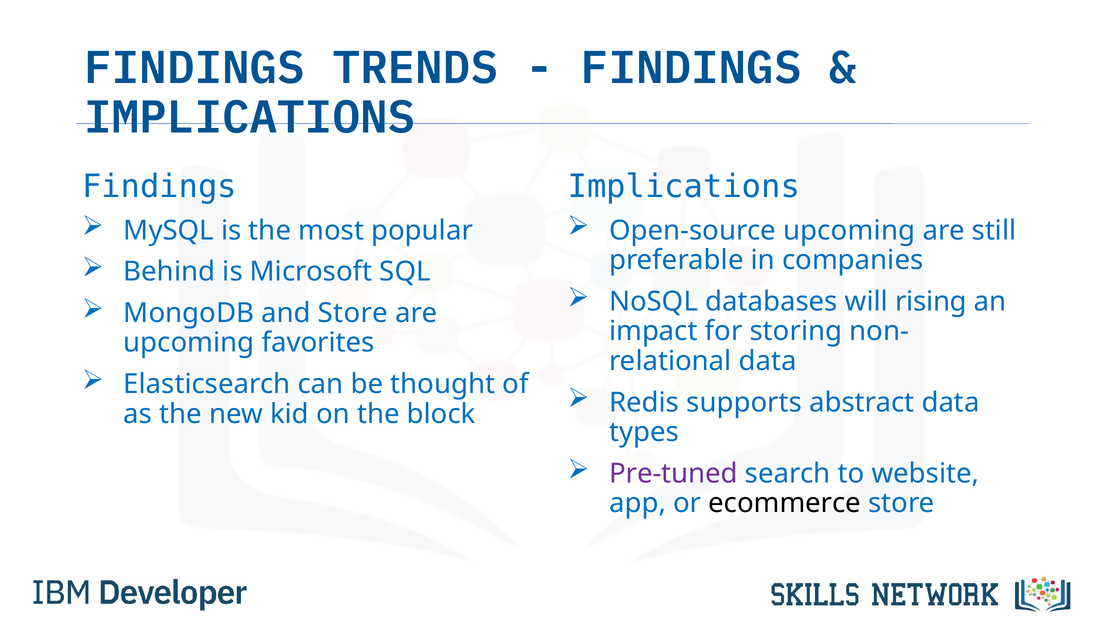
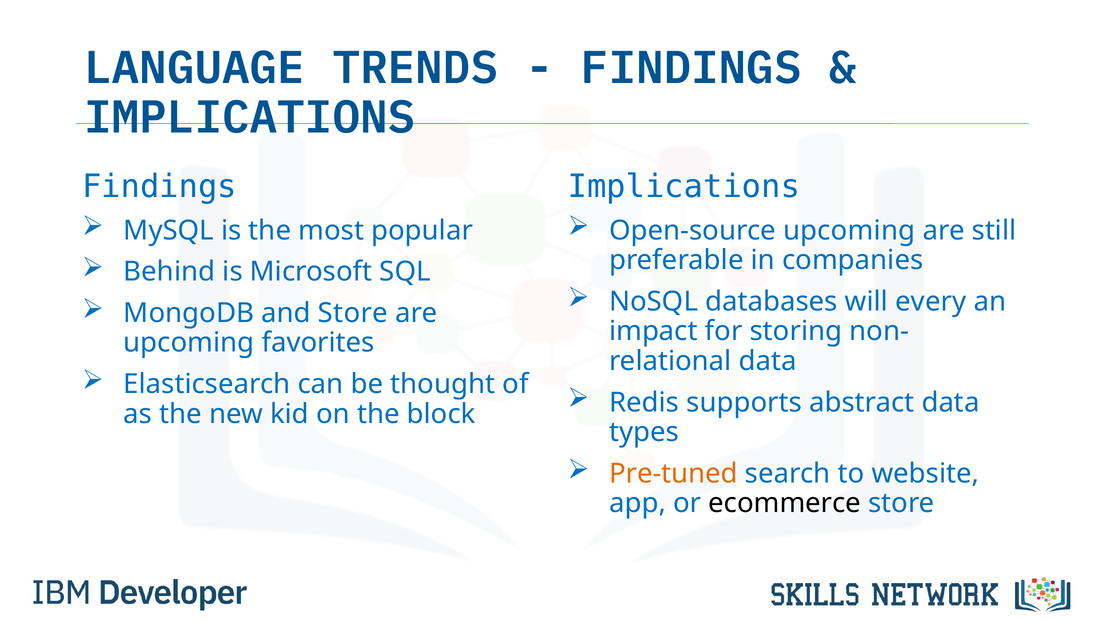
FINDINGS at (195, 68): FINDINGS -> LANGUAGE
rising: rising -> every
Pre-tuned colour: purple -> orange
